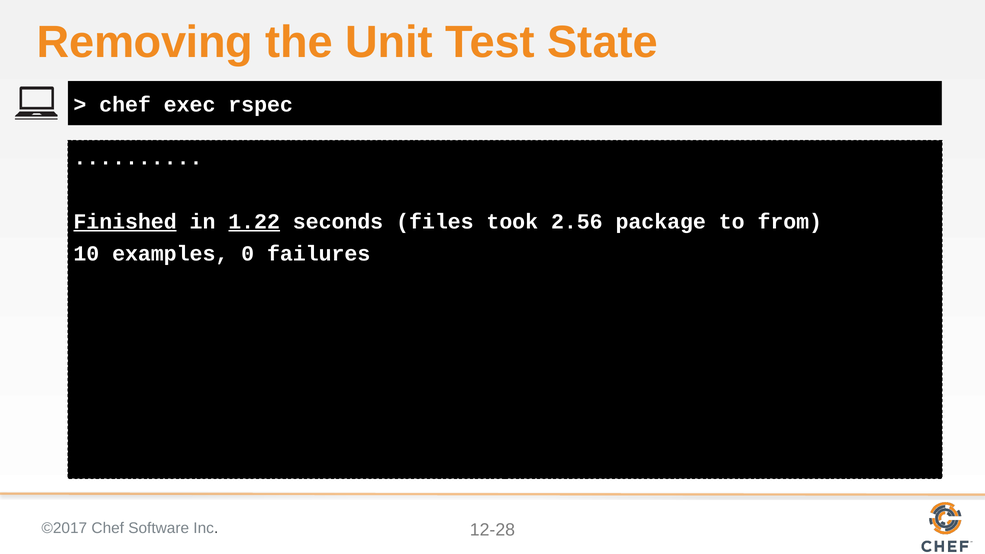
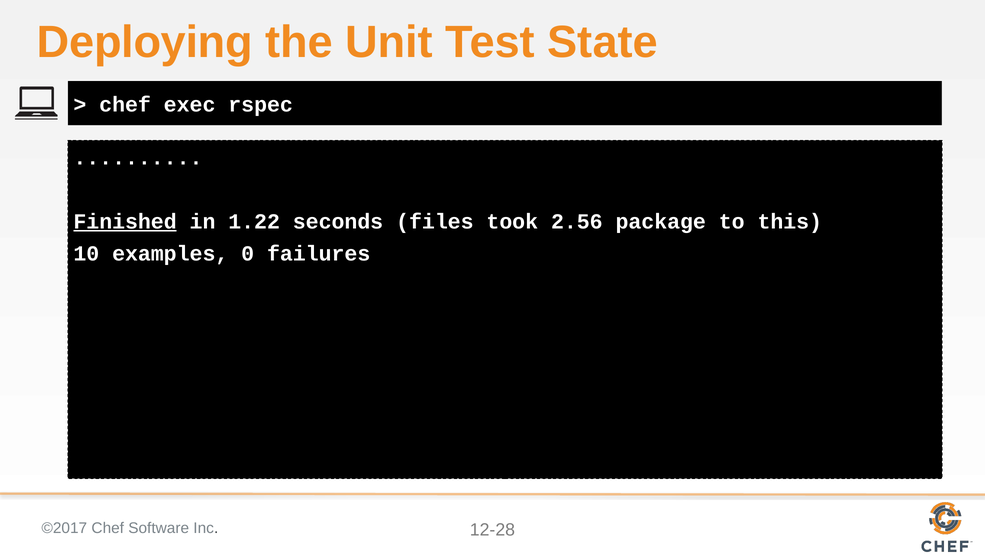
Removing: Removing -> Deploying
1.22 underline: present -> none
from: from -> this
